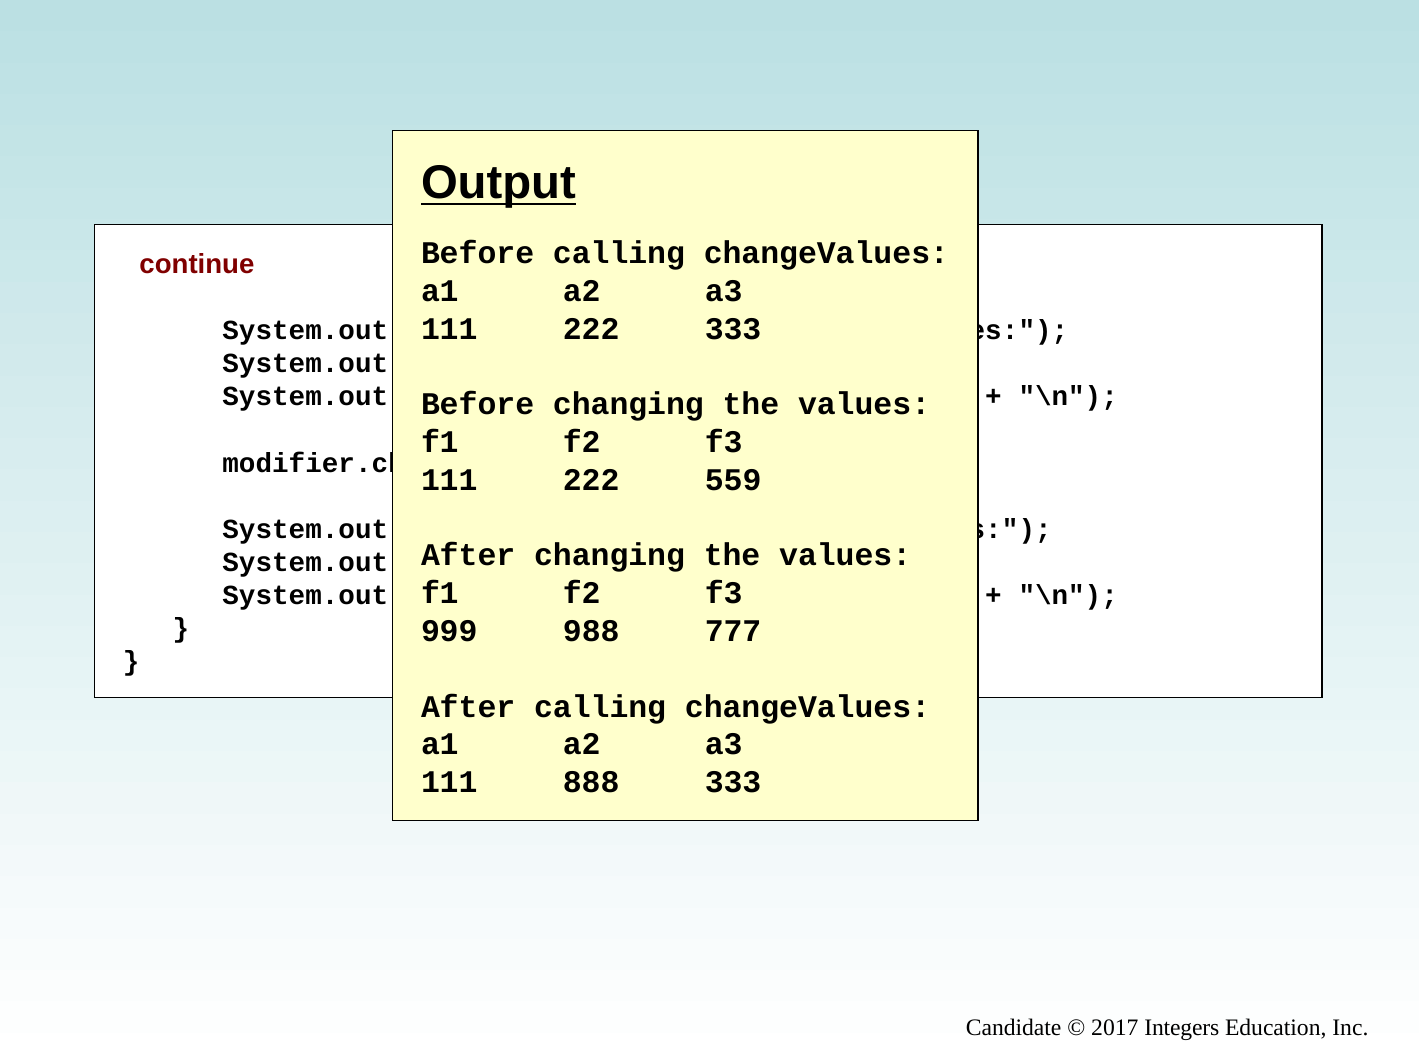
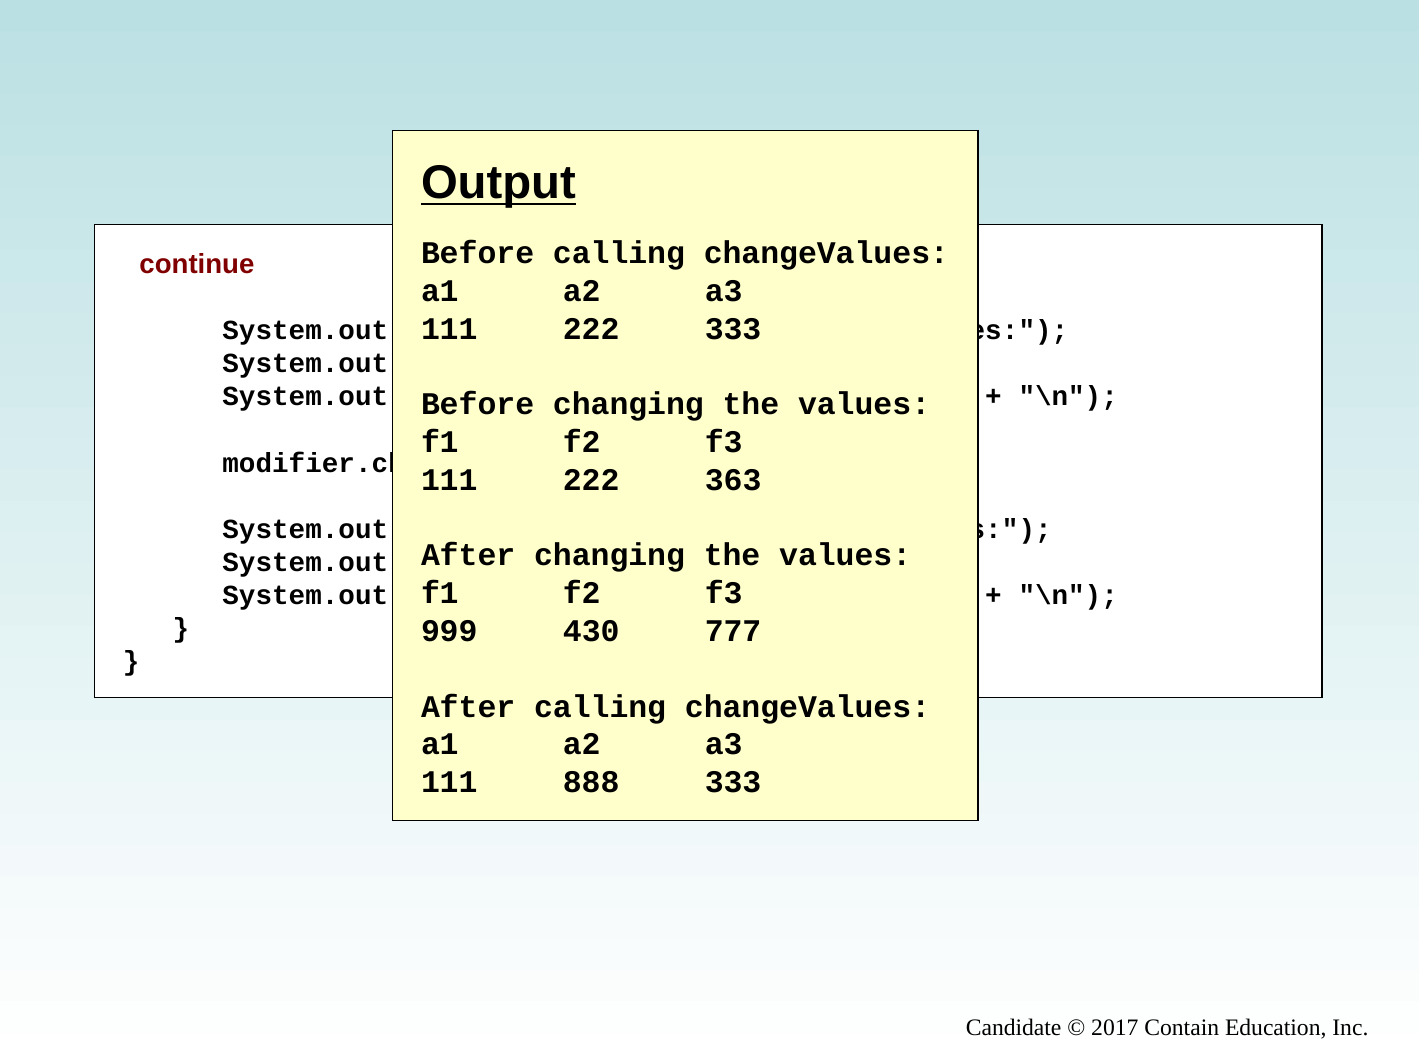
559: 559 -> 363
988: 988 -> 430
Integers: Integers -> Contain
